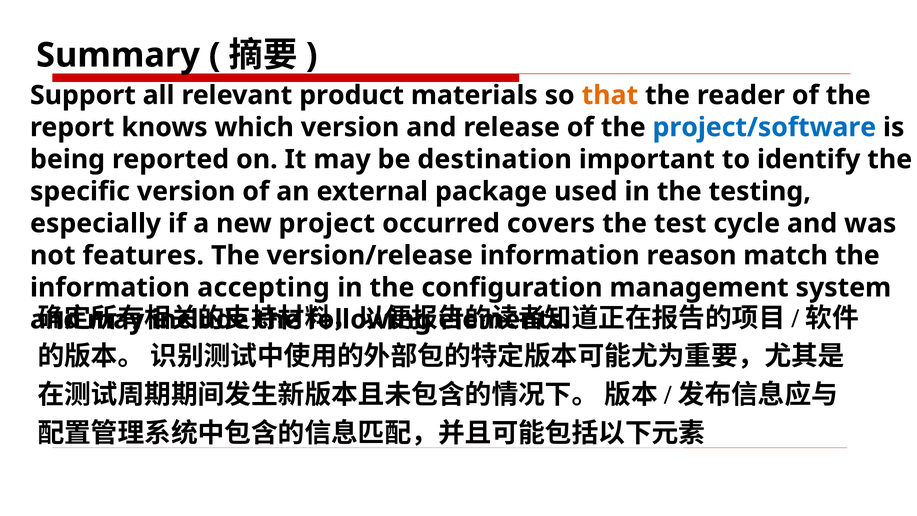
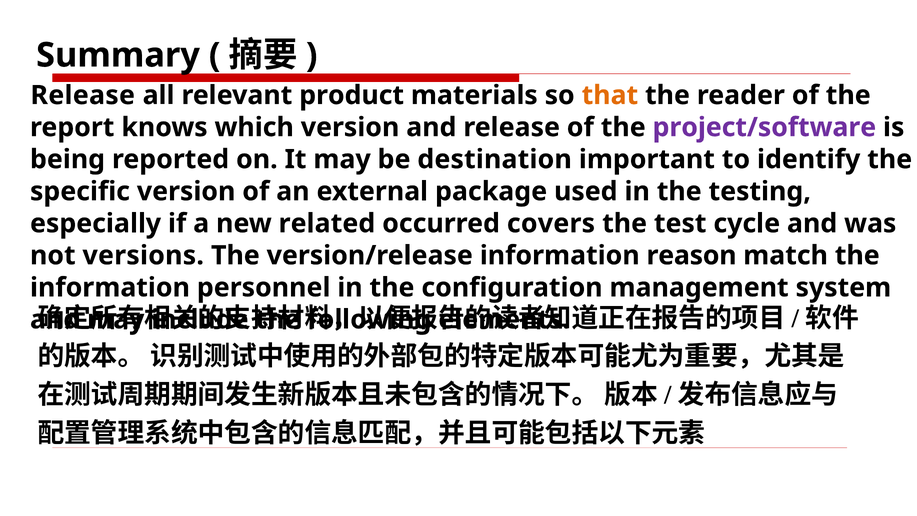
Support at (83, 95): Support -> Release
project/software colour: blue -> purple
project: project -> related
features: features -> versions
accepting: accepting -> personnel
